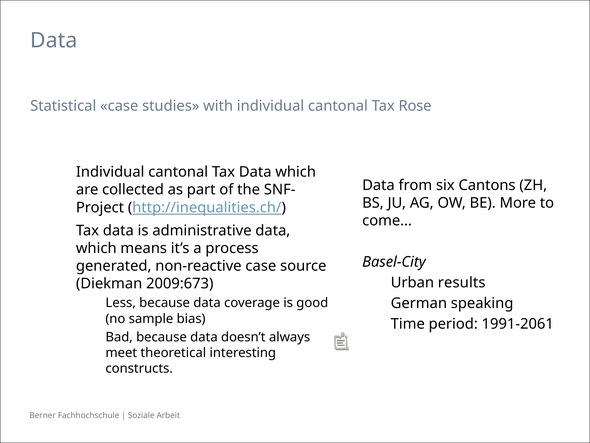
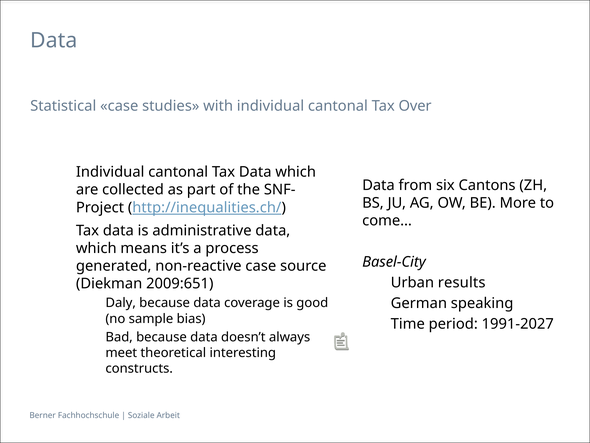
Rose: Rose -> Over
2009:673: 2009:673 -> 2009:651
Less: Less -> Daly
1991-2061: 1991-2061 -> 1991-2027
